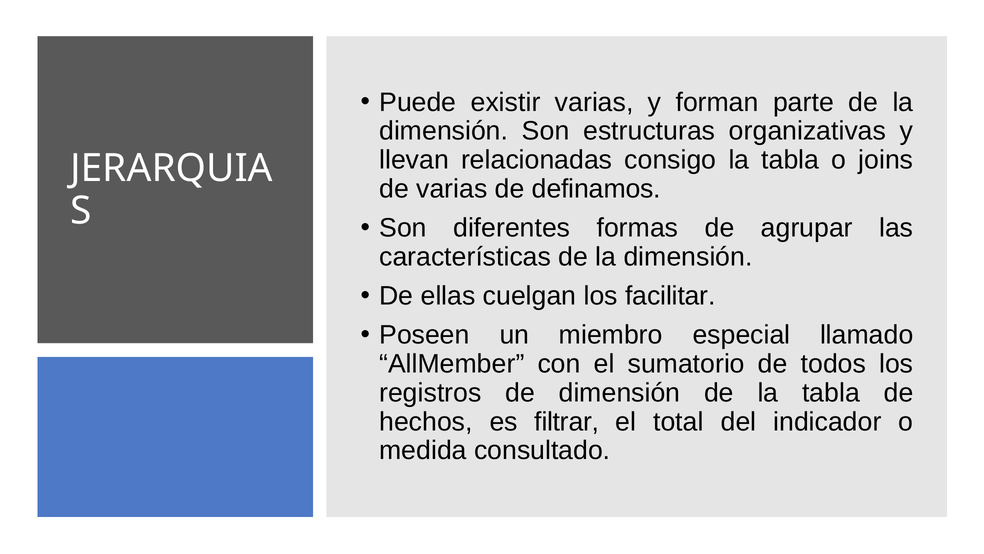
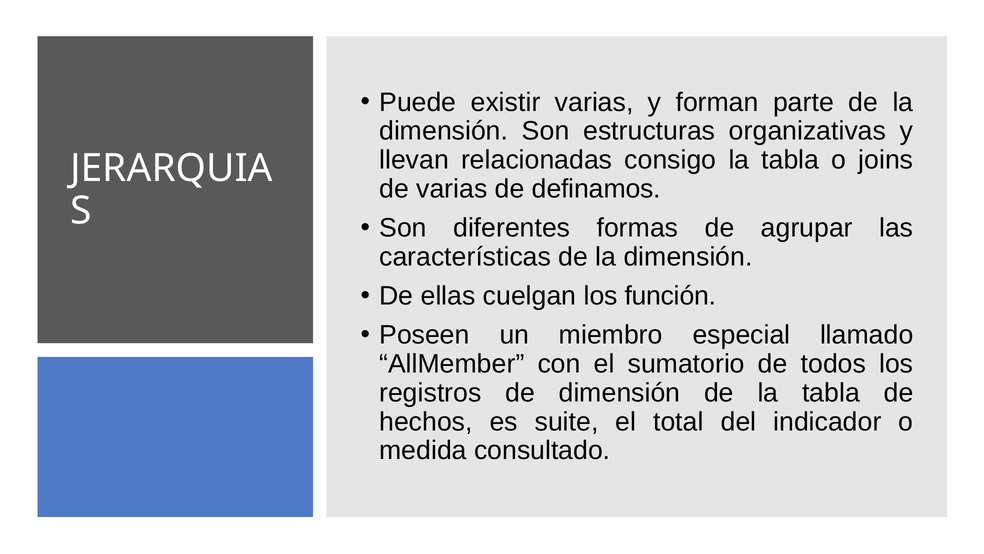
facilitar: facilitar -> función
filtrar: filtrar -> suite
